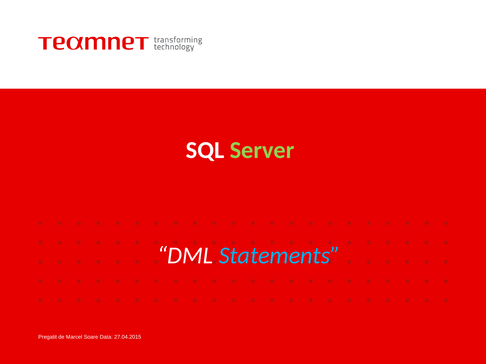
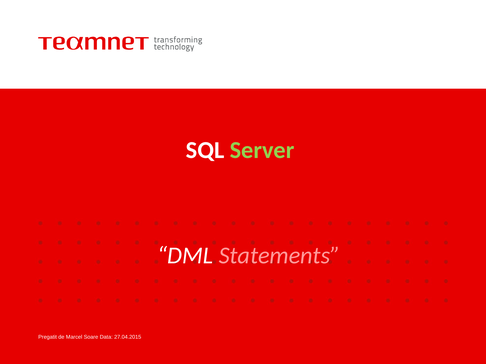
Statements colour: light blue -> pink
